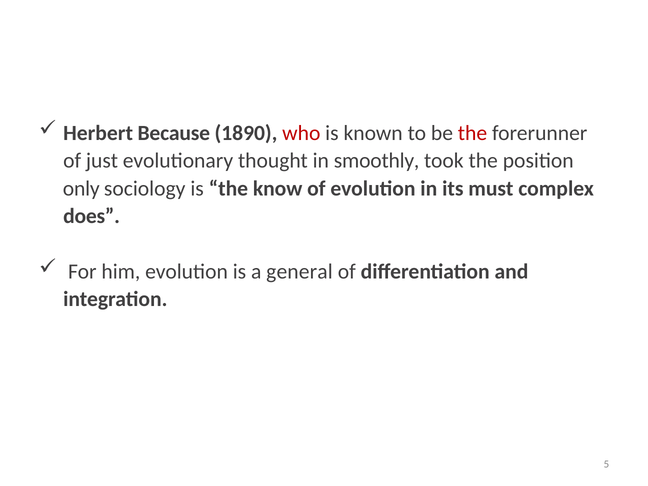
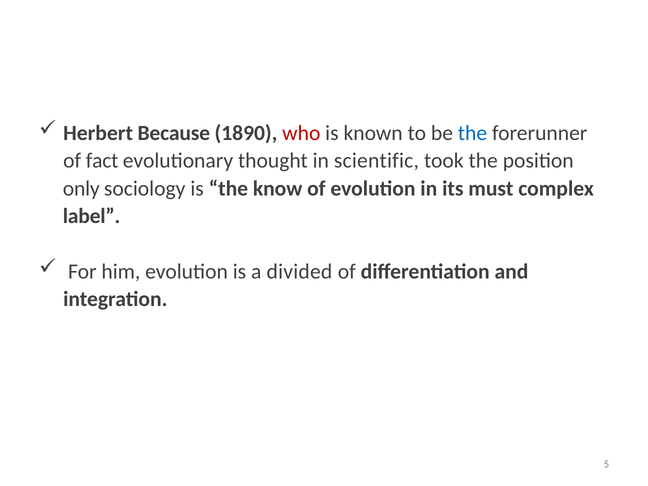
the at (473, 133) colour: red -> blue
just: just -> fact
smoothly: smoothly -> scientific
does: does -> label
general: general -> divided
